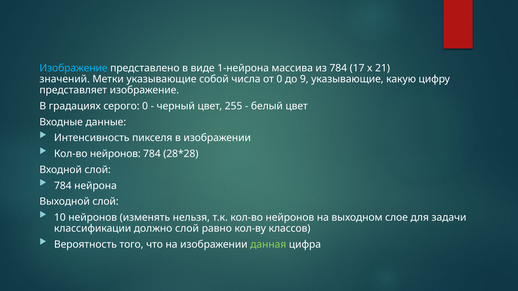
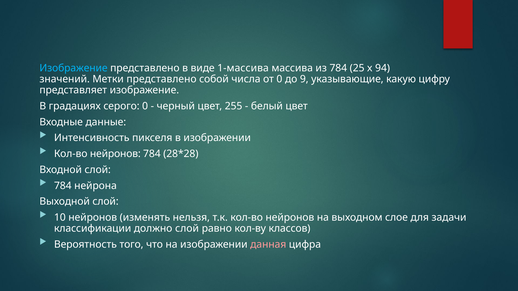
1-нейрона: 1-нейрона -> 1-массива
17: 17 -> 25
21: 21 -> 94
Метки указывающие: указывающие -> представлено
данная colour: light green -> pink
